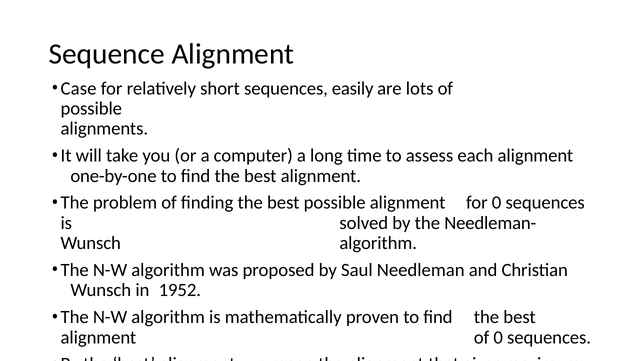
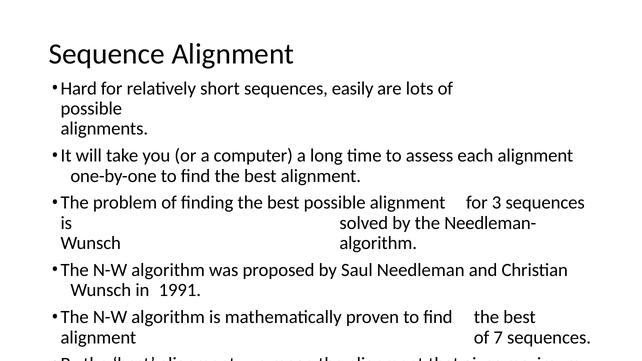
Case: Case -> Hard
for 0: 0 -> 3
1952: 1952 -> 1991
of 0: 0 -> 7
